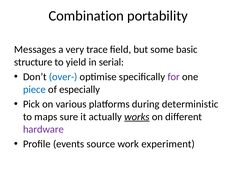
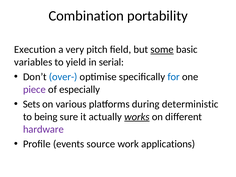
Messages: Messages -> Execution
trace: trace -> pitch
some underline: none -> present
structure: structure -> variables
for colour: purple -> blue
piece colour: blue -> purple
Pick: Pick -> Sets
maps: maps -> being
experiment: experiment -> applications
